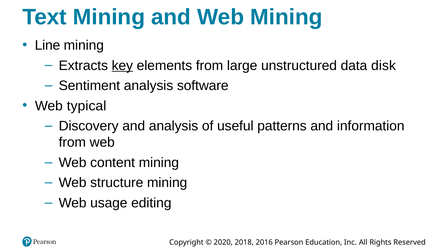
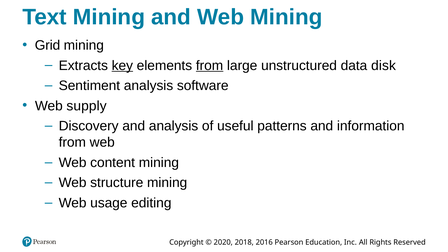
Line: Line -> Grid
from at (210, 66) underline: none -> present
typical: typical -> supply
